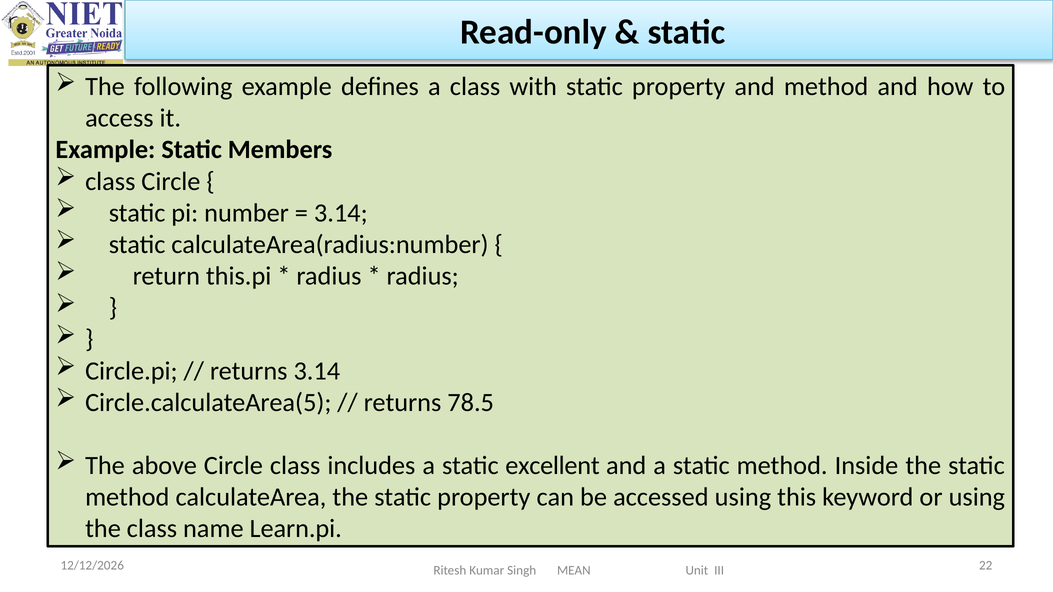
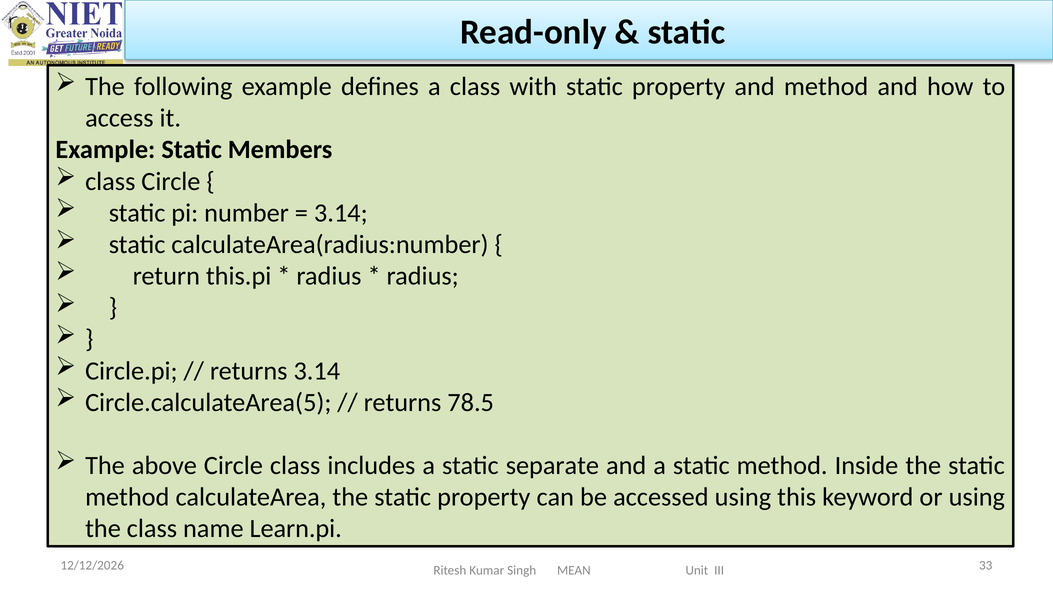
excellent: excellent -> separate
22: 22 -> 33
